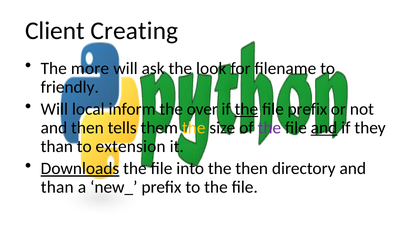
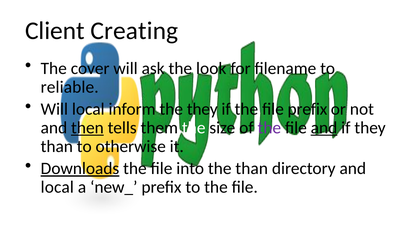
more: more -> cover
friendly: friendly -> reliable
the over: over -> they
the at (246, 109) underline: present -> none
then at (87, 128) underline: none -> present
the at (194, 128) colour: yellow -> white
extension: extension -> otherwise
the then: then -> than
than at (57, 188): than -> local
